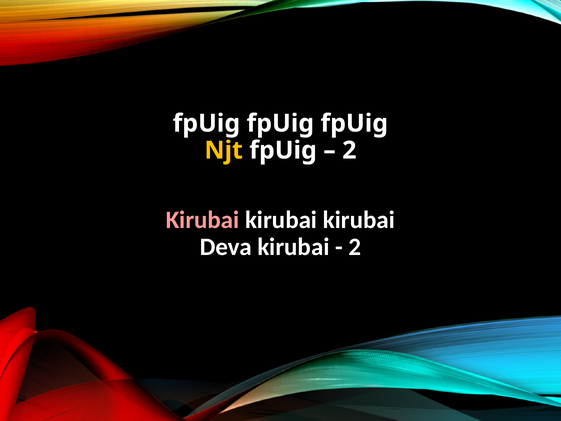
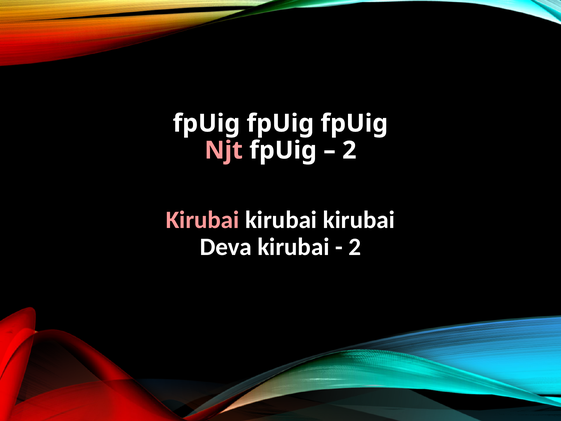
Njt colour: yellow -> pink
